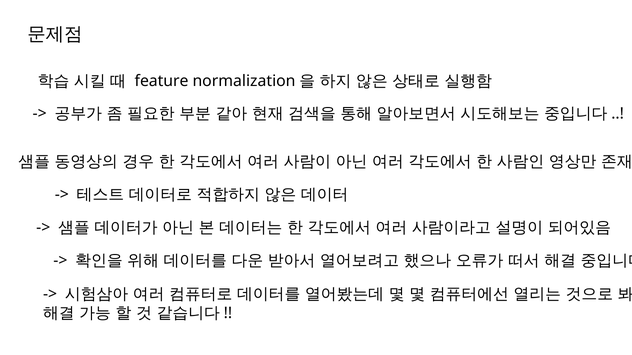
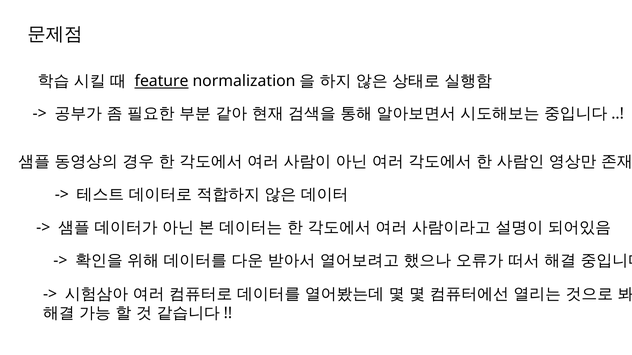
feature underline: none -> present
